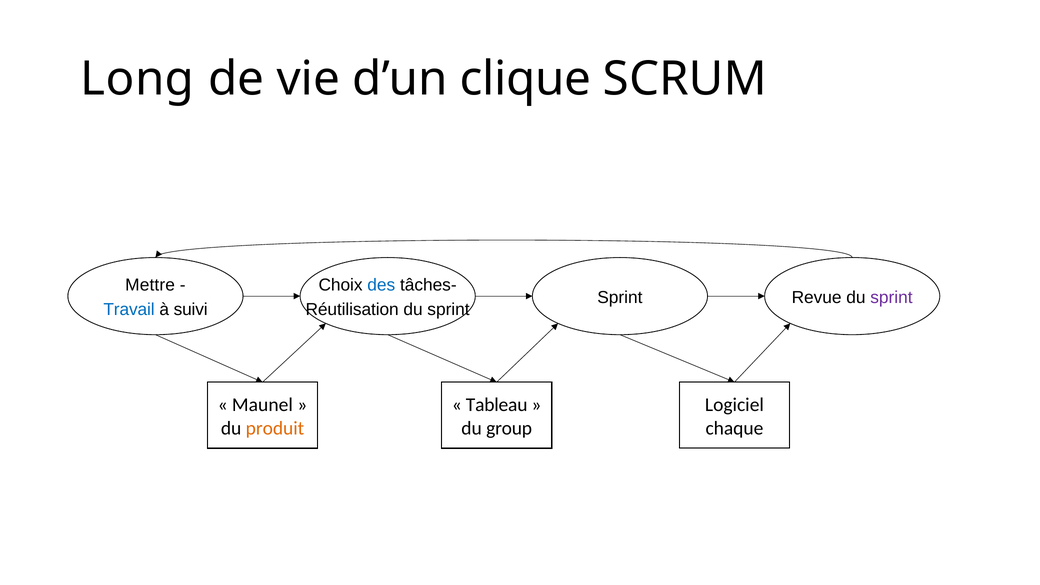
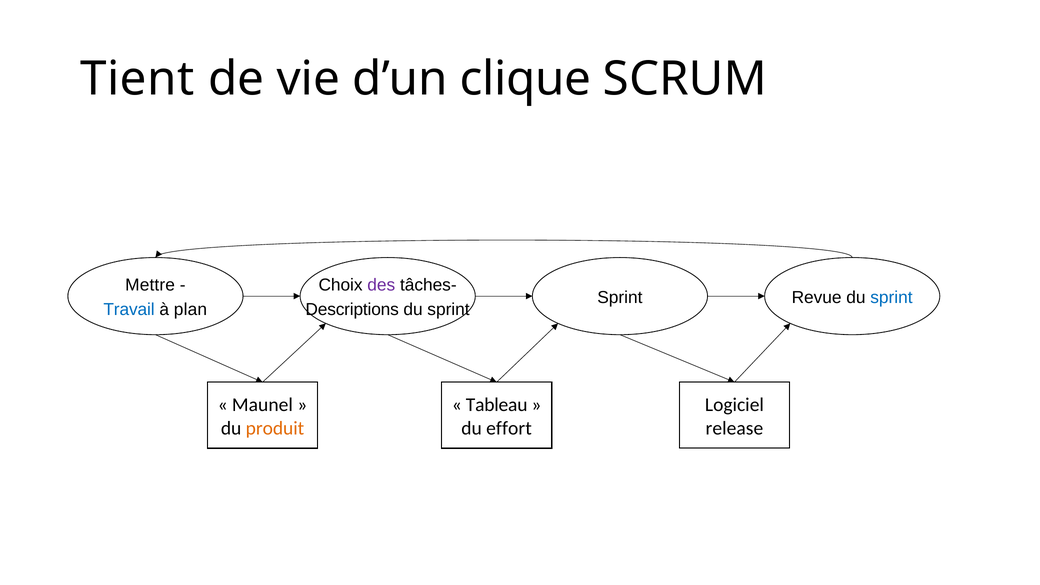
Long: Long -> Tient
des colour: blue -> purple
sprint at (891, 297) colour: purple -> blue
suivi: suivi -> plan
Réutilisation: Réutilisation -> Descriptions
chaque: chaque -> release
group: group -> effort
